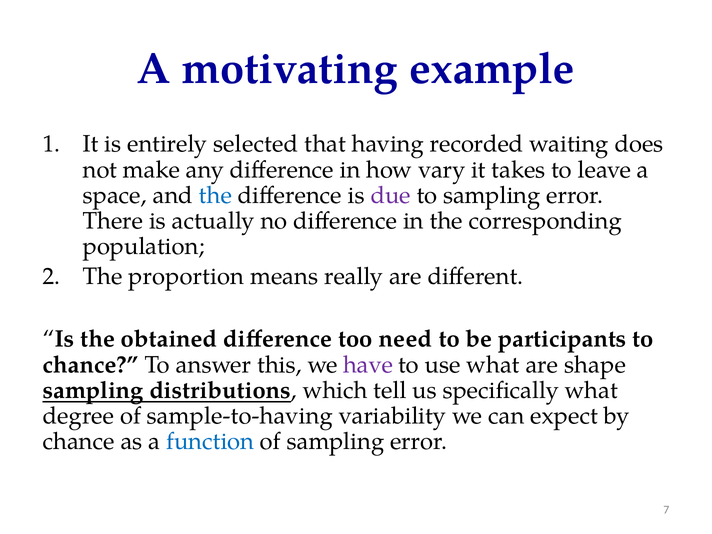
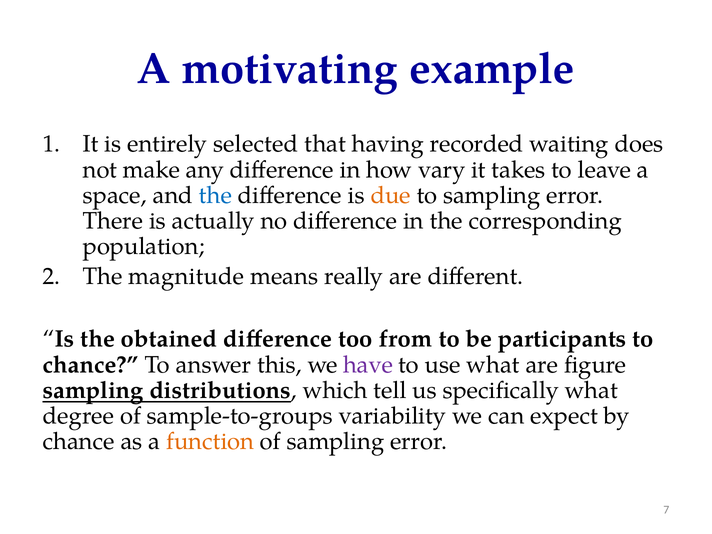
due colour: purple -> orange
proportion: proportion -> magnitude
need: need -> from
shape: shape -> figure
sample-to-having: sample-to-having -> sample-to-groups
function colour: blue -> orange
